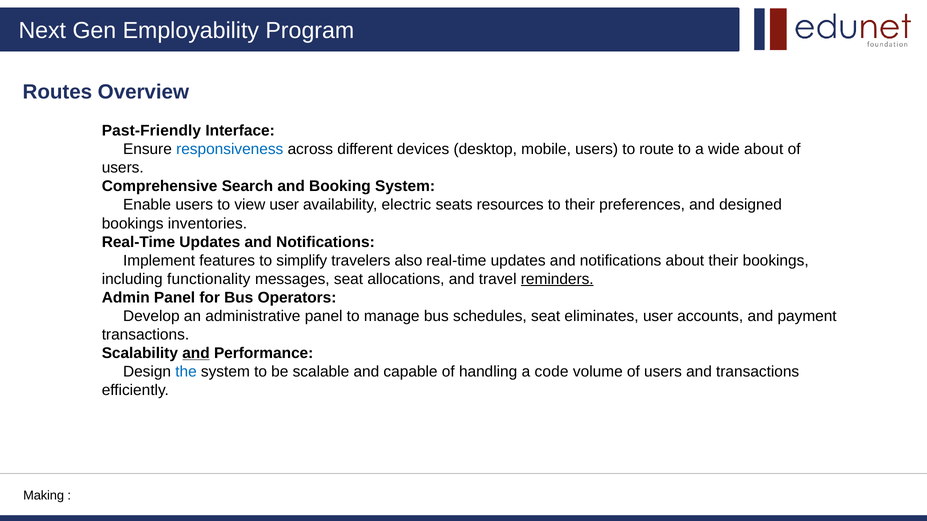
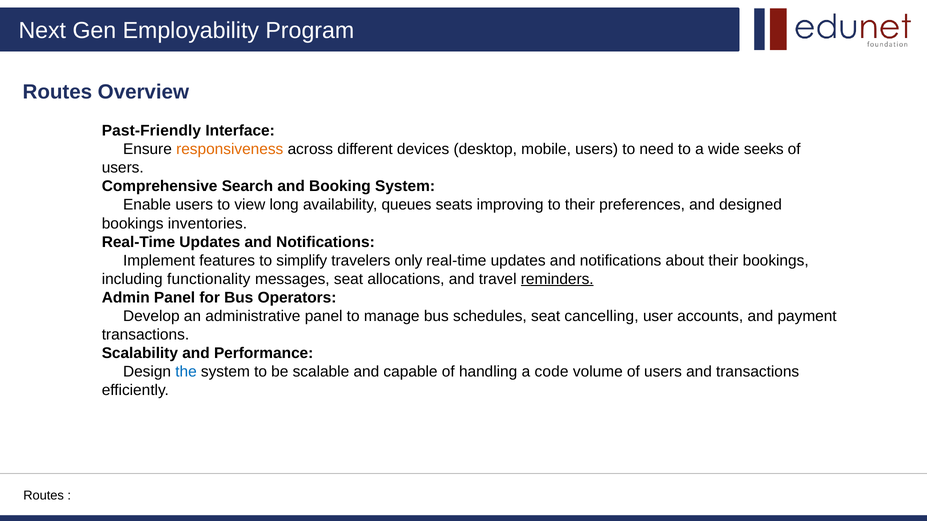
responsiveness colour: blue -> orange
route: route -> need
wide about: about -> seeks
view user: user -> long
electric: electric -> queues
resources: resources -> improving
also: also -> only
eliminates: eliminates -> cancelling
and at (196, 353) underline: present -> none
Making at (44, 496): Making -> Routes
